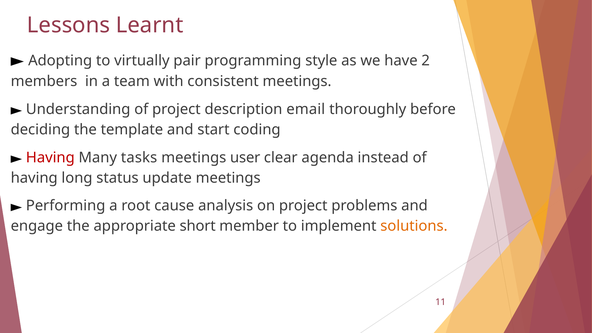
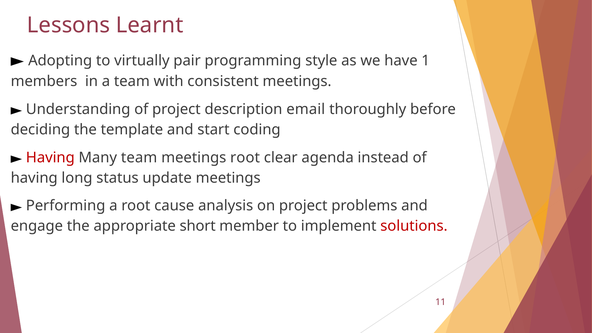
2: 2 -> 1
Many tasks: tasks -> team
meetings user: user -> root
solutions colour: orange -> red
